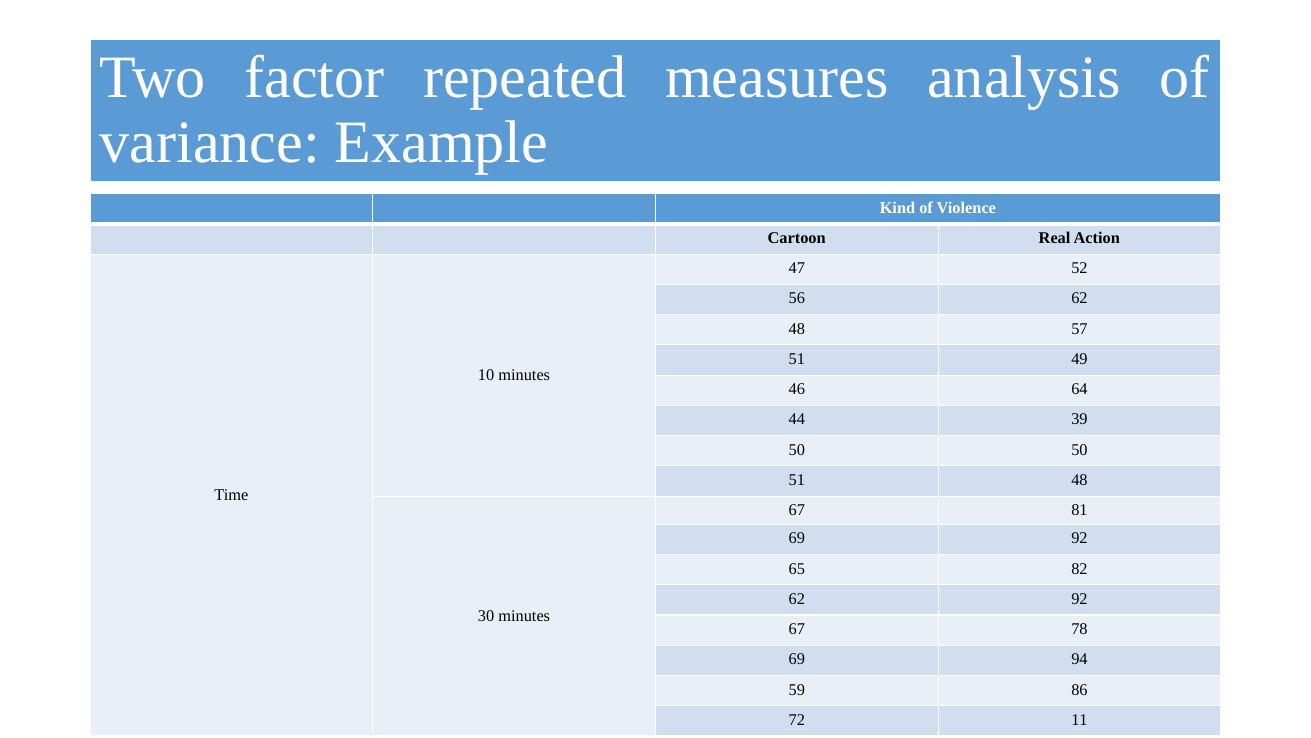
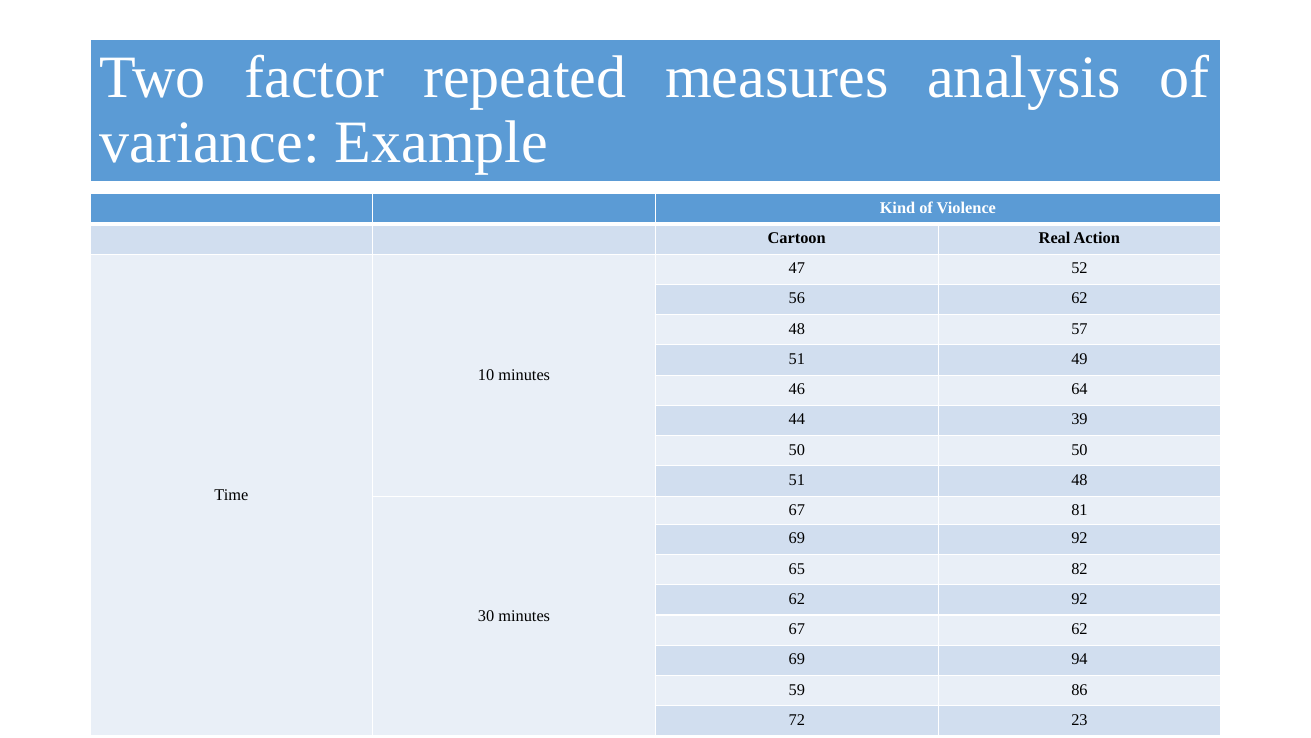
67 78: 78 -> 62
11: 11 -> 23
